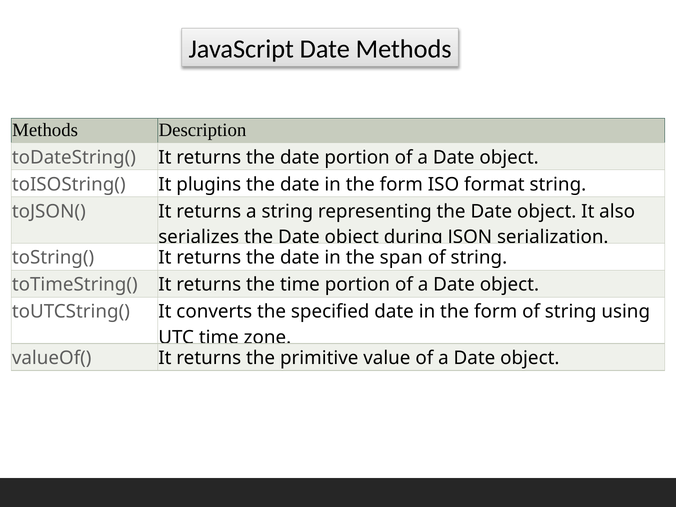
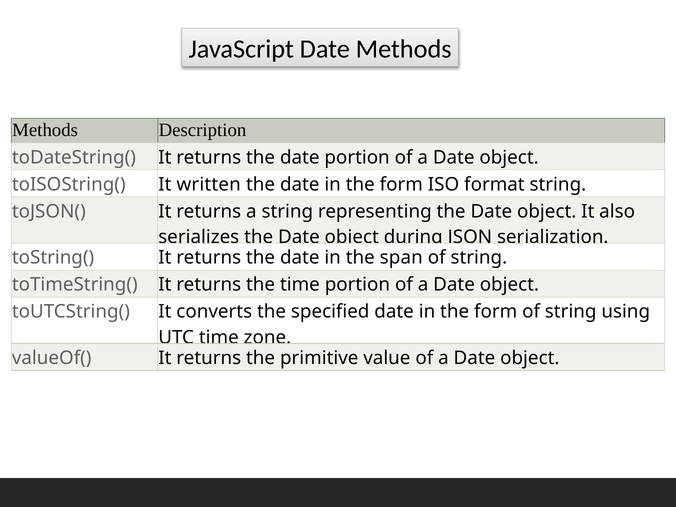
plugins: plugins -> written
